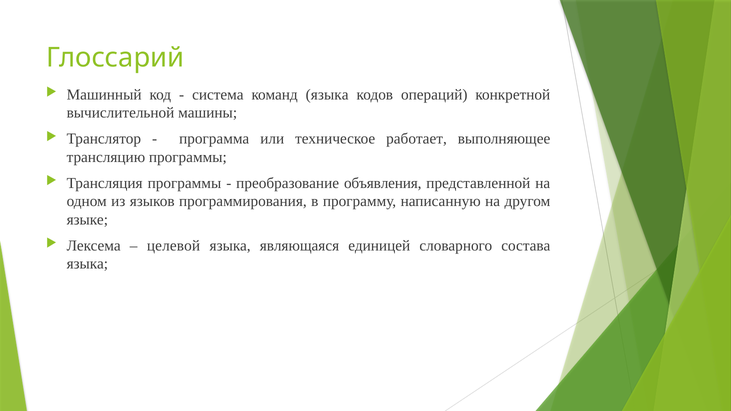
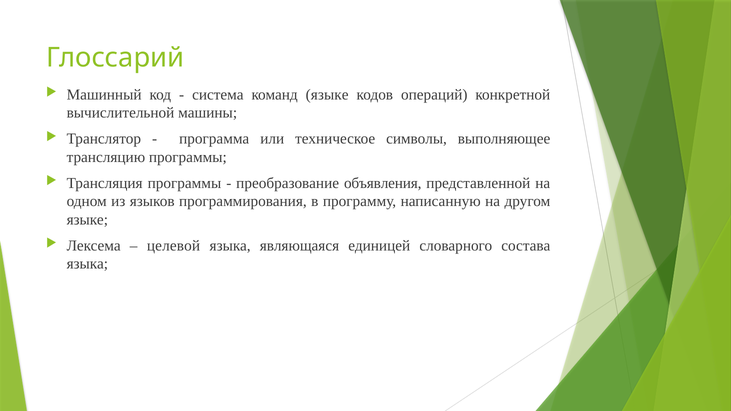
команд языка: языка -> языке
работает: работает -> символы
